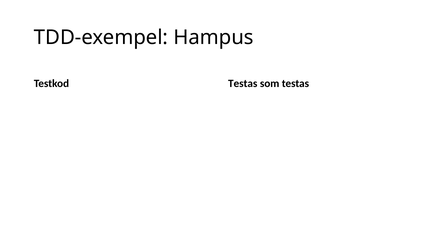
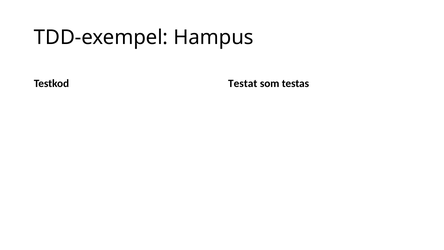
Testkod Testas: Testas -> Testat
